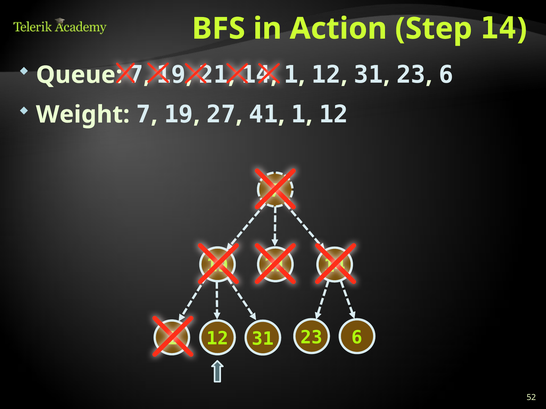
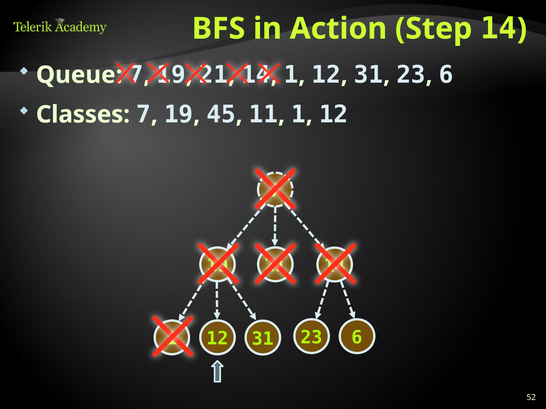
Weight: Weight -> Classes
27: 27 -> 45
41: 41 -> 11
